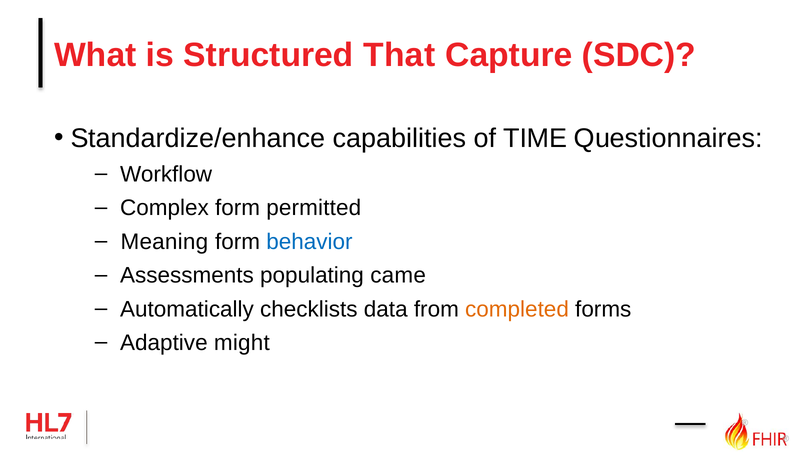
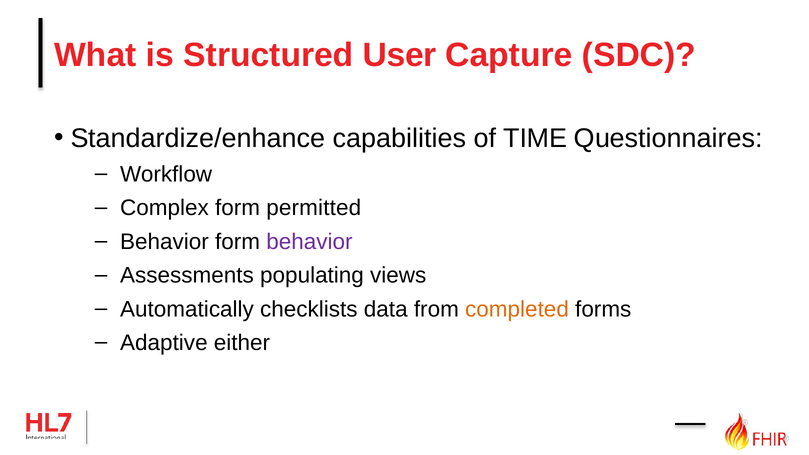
That: That -> User
Meaning at (164, 242): Meaning -> Behavior
behavior at (309, 242) colour: blue -> purple
came: came -> views
might: might -> either
